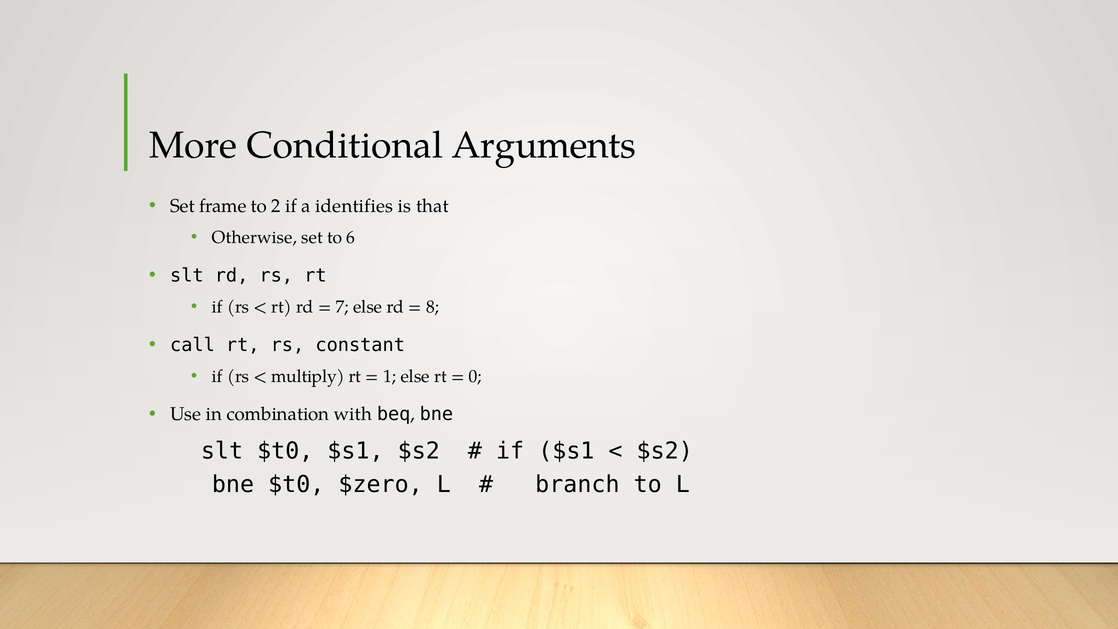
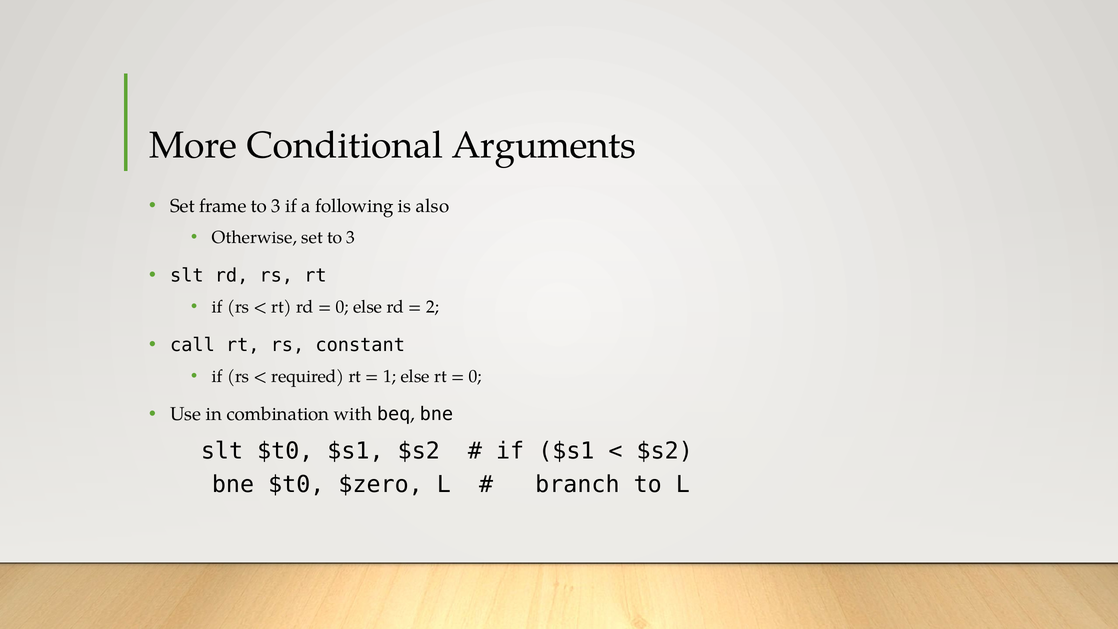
2 at (276, 206): 2 -> 3
identifies: identifies -> following
that: that -> also
set to 6: 6 -> 3
7 at (342, 307): 7 -> 0
8: 8 -> 2
multiply: multiply -> required
